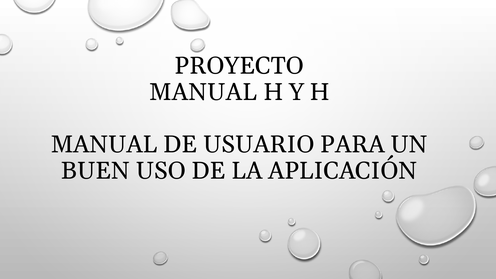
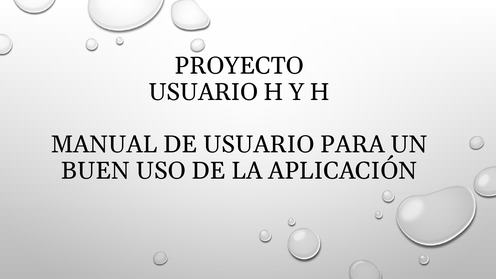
MANUAL at (203, 92): MANUAL -> USUARIO
